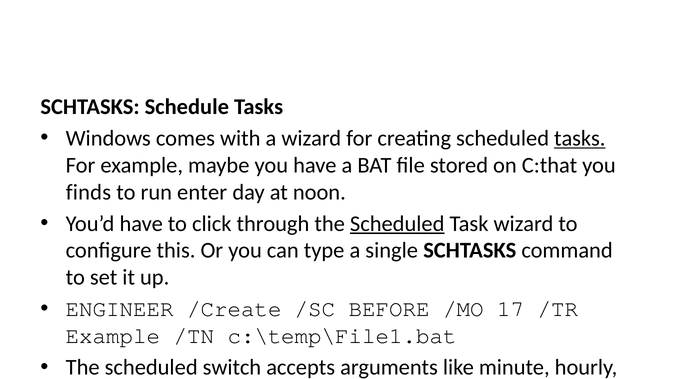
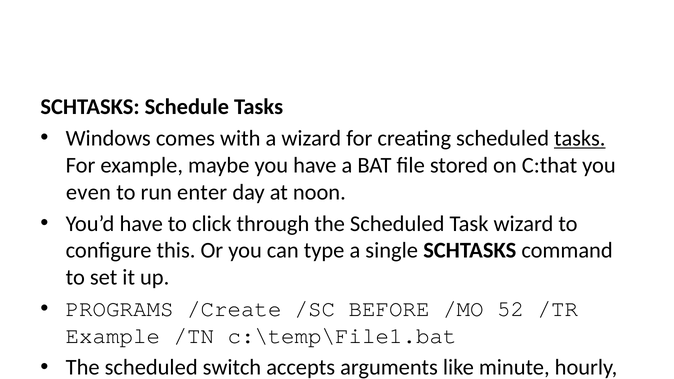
finds: finds -> even
Scheduled at (397, 224) underline: present -> none
ENGINEER: ENGINEER -> PROGRAMS
17: 17 -> 52
